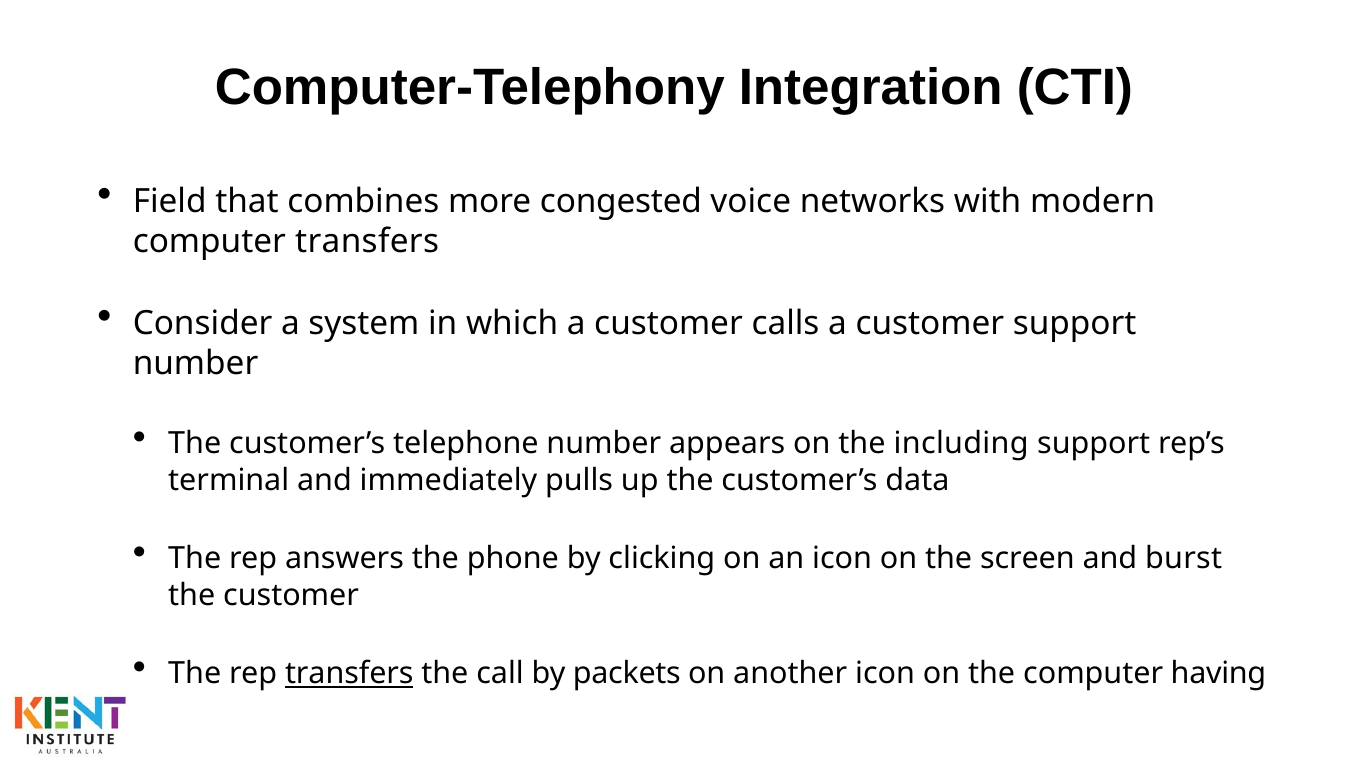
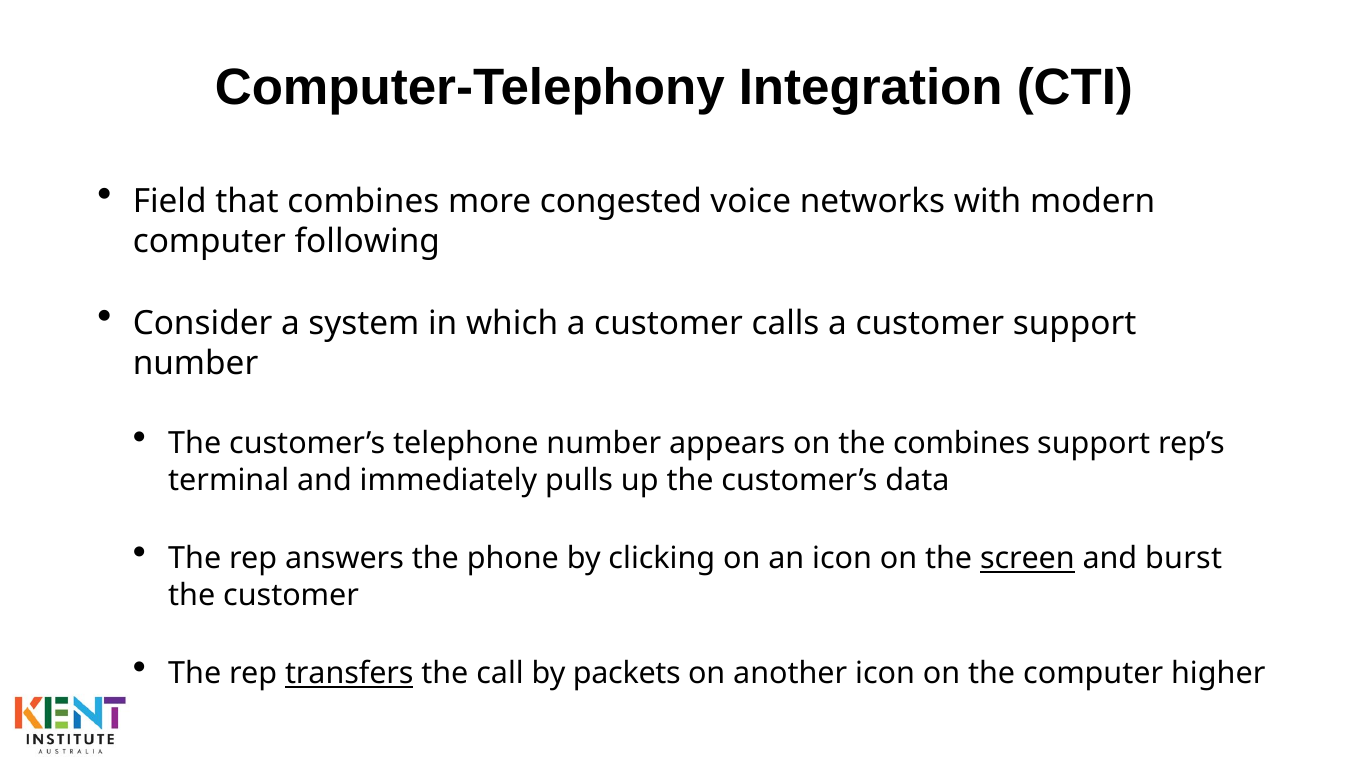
computer transfers: transfers -> following
the including: including -> combines
screen underline: none -> present
having: having -> higher
